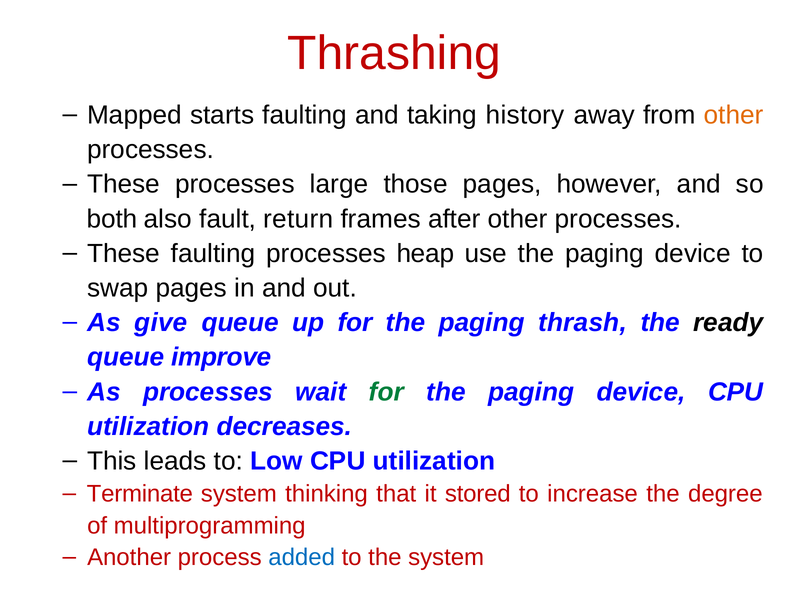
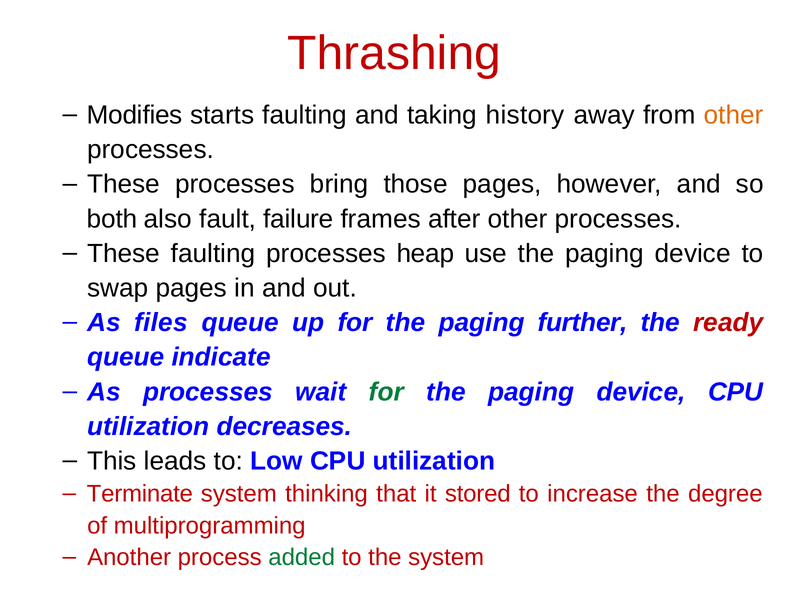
Mapped: Mapped -> Modifies
large: large -> bring
return: return -> failure
give: give -> files
thrash: thrash -> further
ready colour: black -> red
improve: improve -> indicate
added colour: blue -> green
